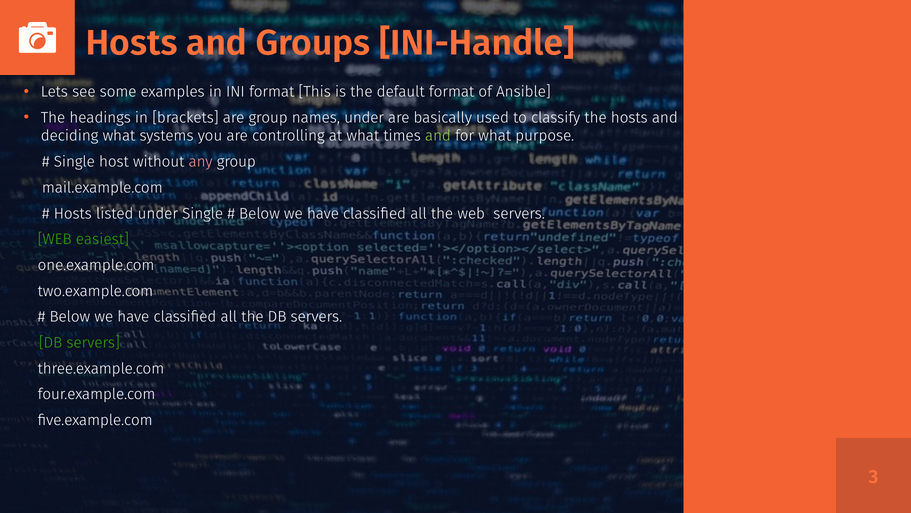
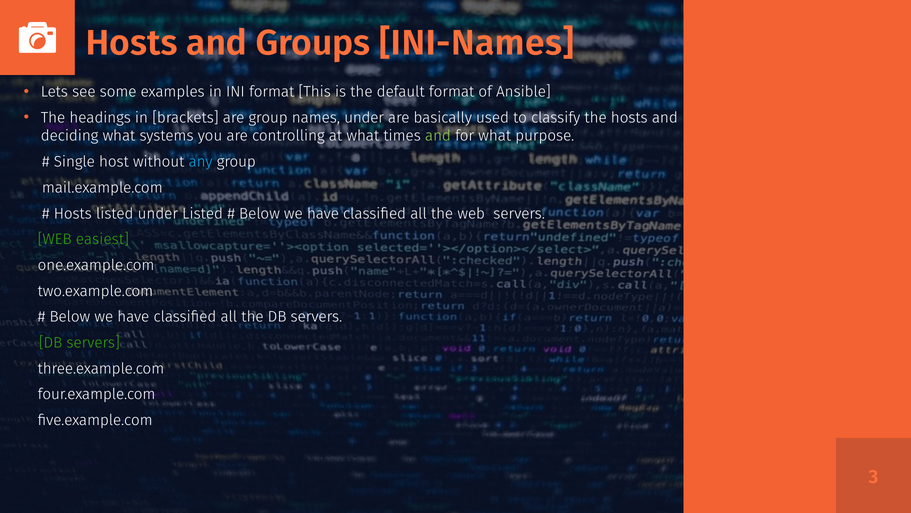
INI-Handle: INI-Handle -> INI-Names
any colour: pink -> light blue
under Single: Single -> Listed
